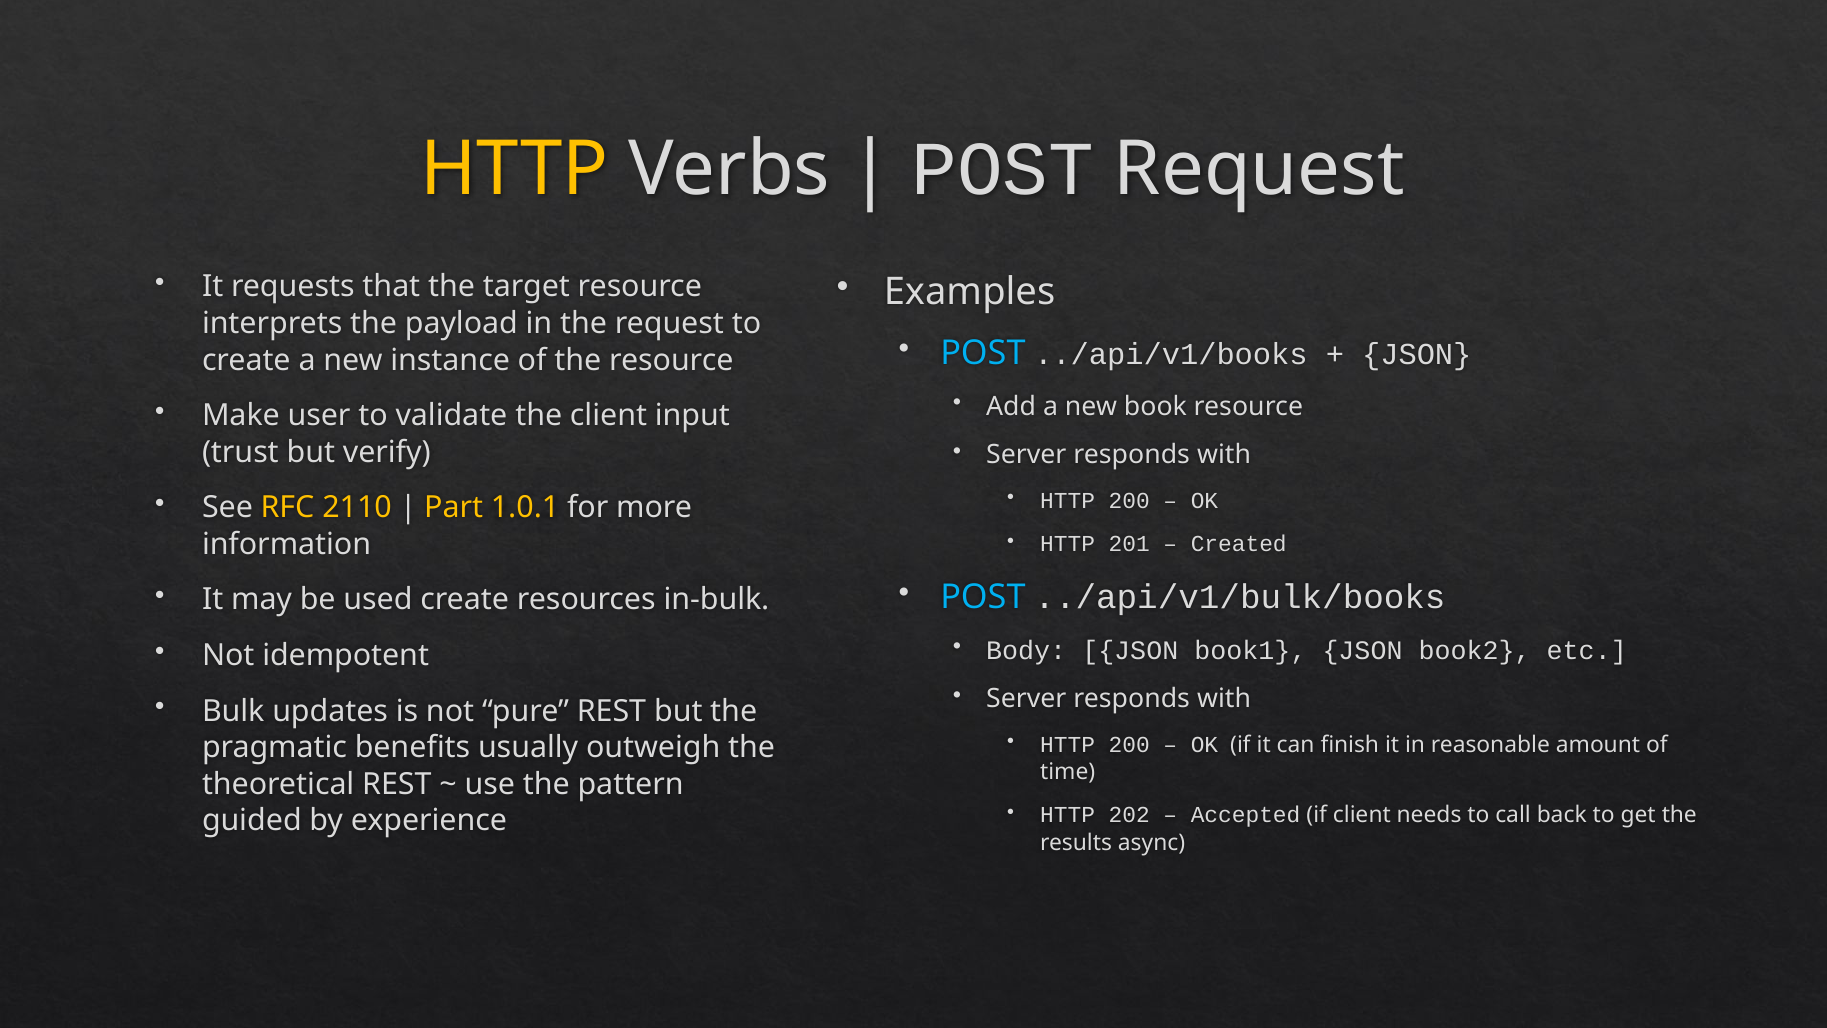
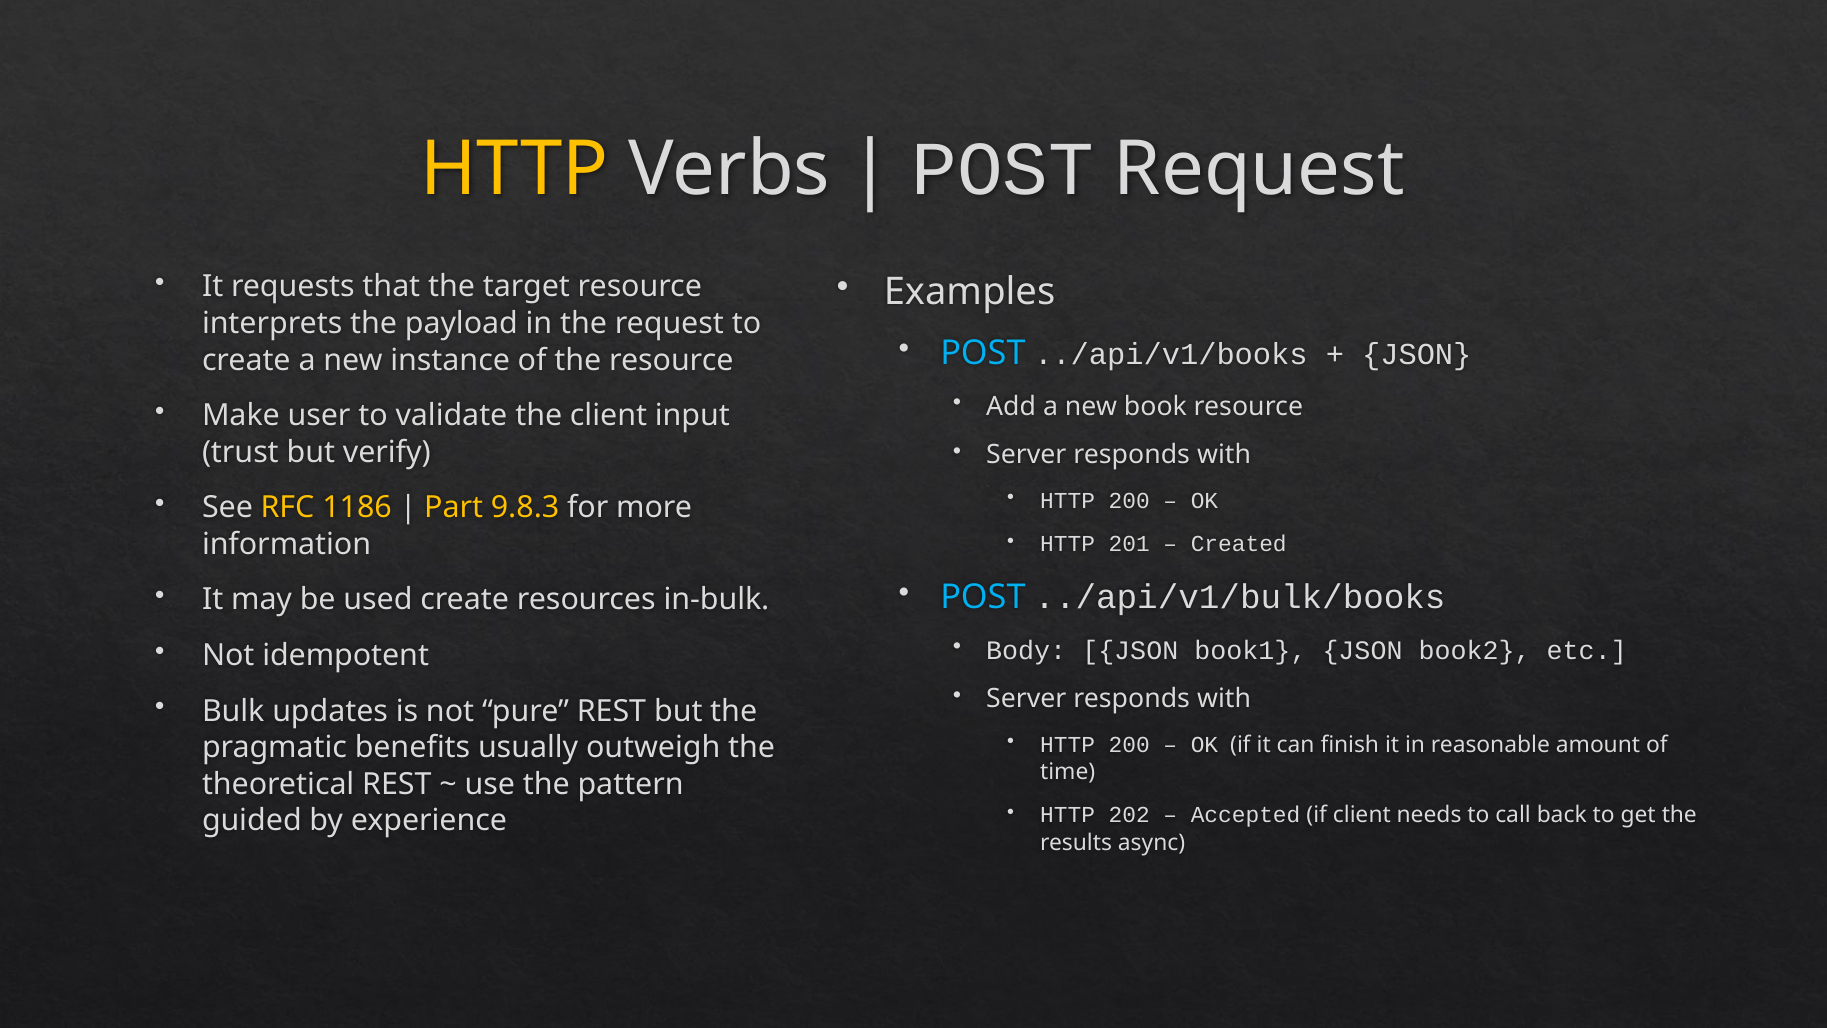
2110: 2110 -> 1186
1.0.1: 1.0.1 -> 9.8.3
